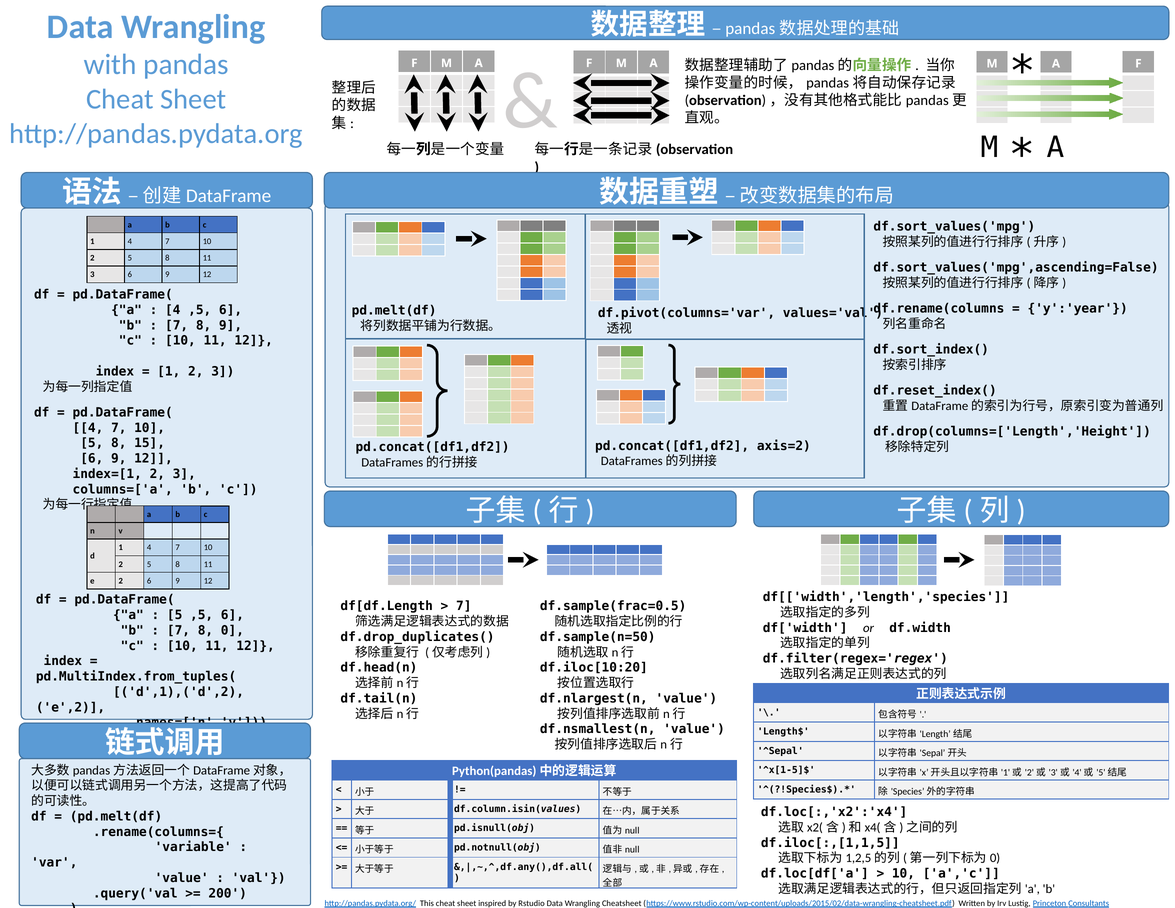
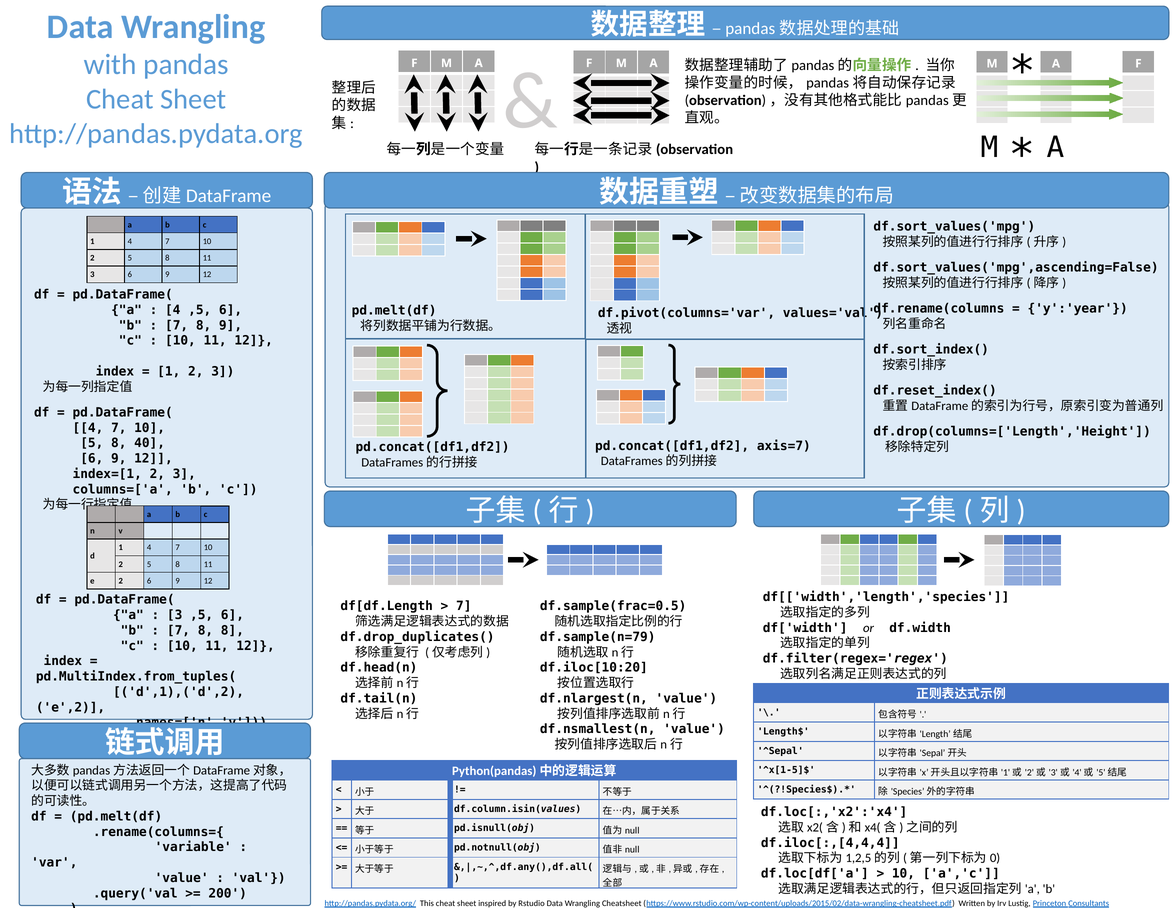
15: 15 -> 40
axis=2: axis=2 -> axis=7
5 at (175, 615): 5 -> 3
8 0: 0 -> 8
df.sample(n=50: df.sample(n=50 -> df.sample(n=79
df.iloc[:,[1,1,5: df.iloc[:,[1,1,5 -> df.iloc[:,[4,4,4
